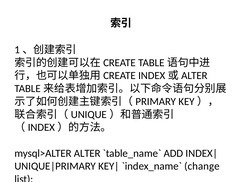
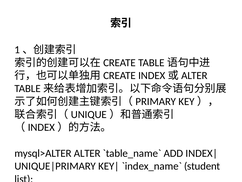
change: change -> student
